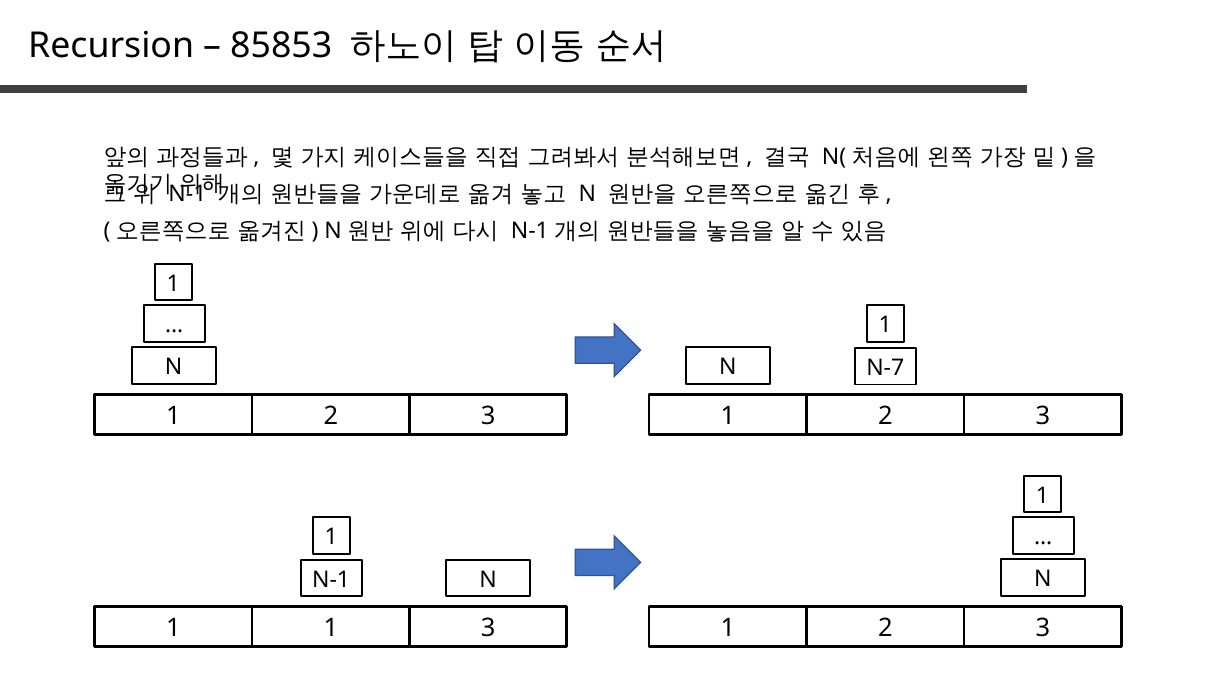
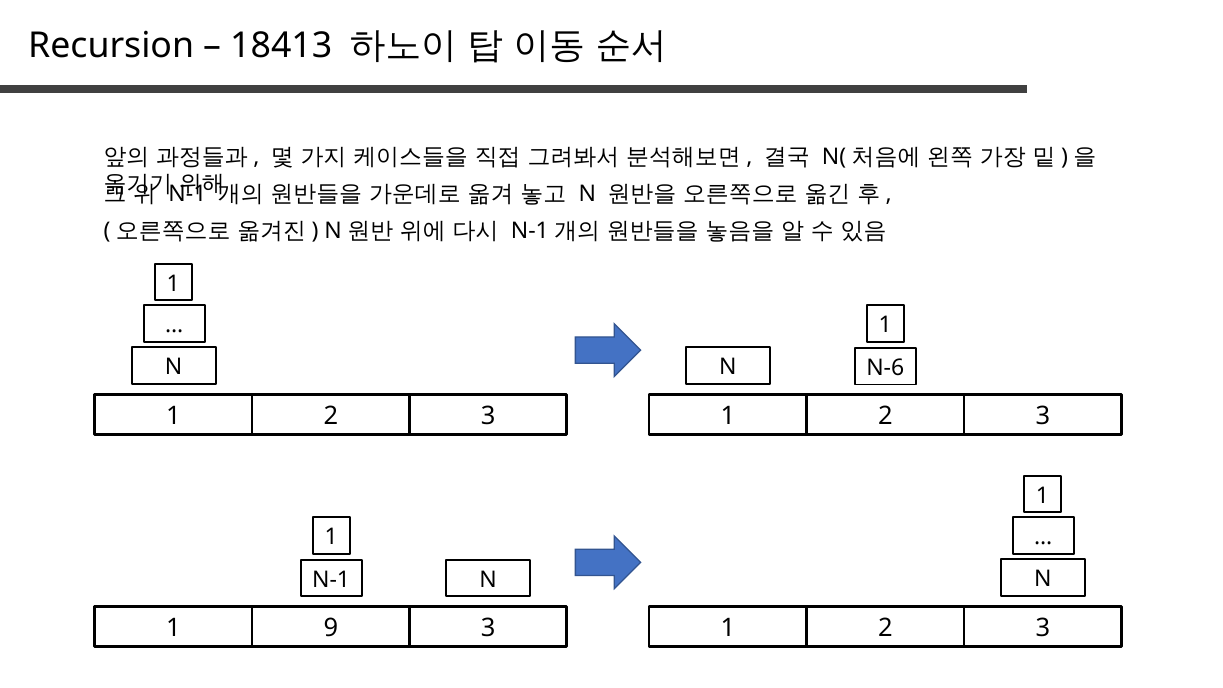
85853: 85853 -> 18413
N-7: N-7 -> N-6
1 1: 1 -> 9
